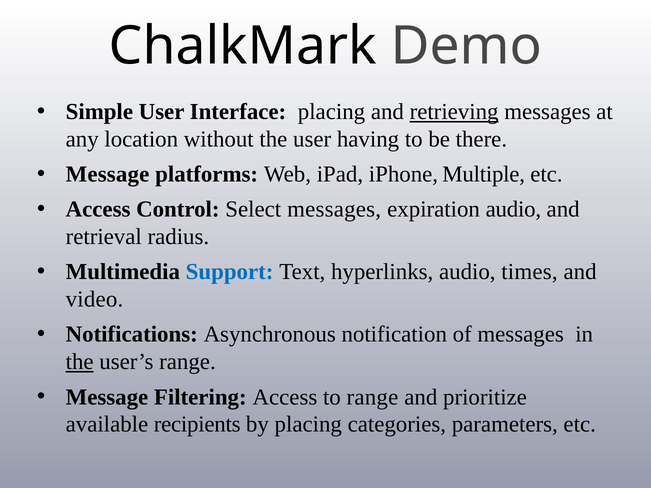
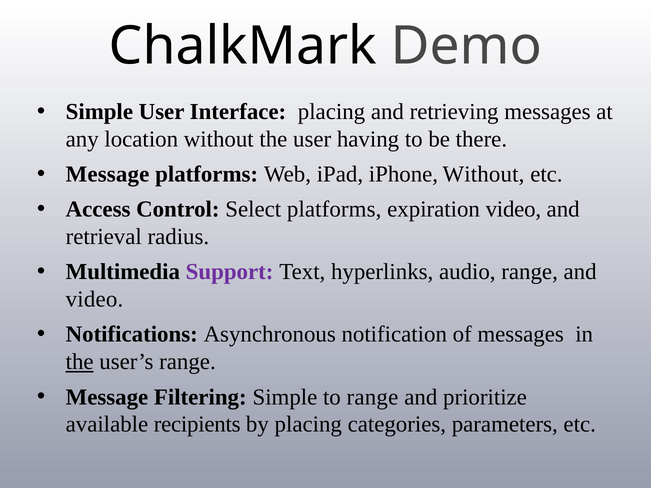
retrieving underline: present -> none
iPhone Multiple: Multiple -> Without
Select messages: messages -> platforms
expiration audio: audio -> video
Support colour: blue -> purple
audio times: times -> range
Filtering Access: Access -> Simple
